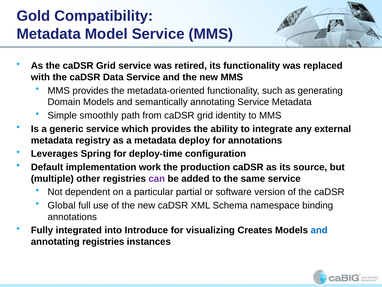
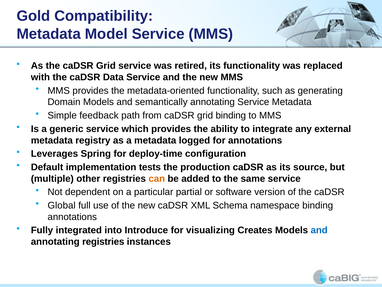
smoothly: smoothly -> feedback
grid identity: identity -> binding
deploy: deploy -> logged
work: work -> tests
can colour: purple -> orange
